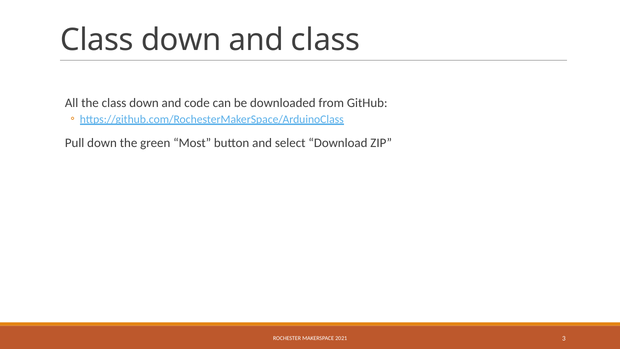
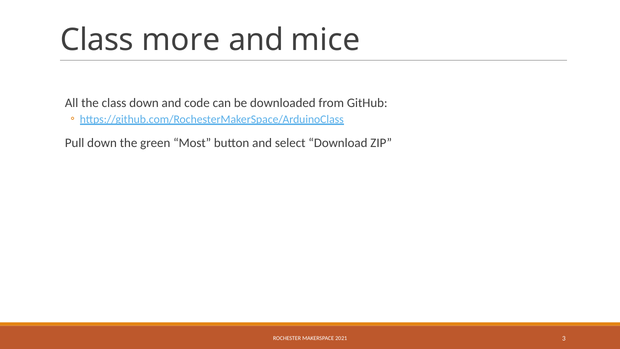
down at (181, 40): down -> more
and class: class -> mice
